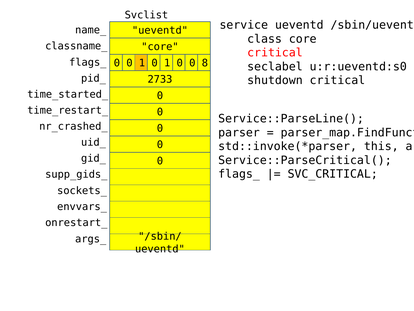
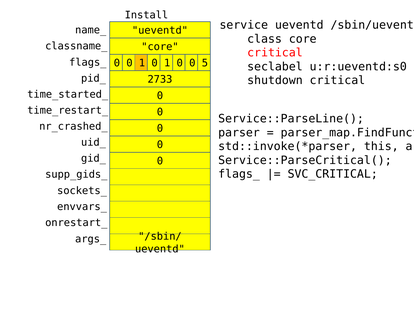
Svclist: Svclist -> Install
8: 8 -> 5
